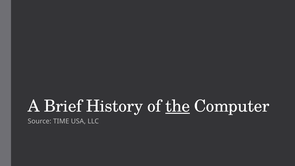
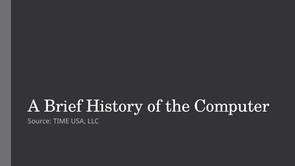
the underline: present -> none
